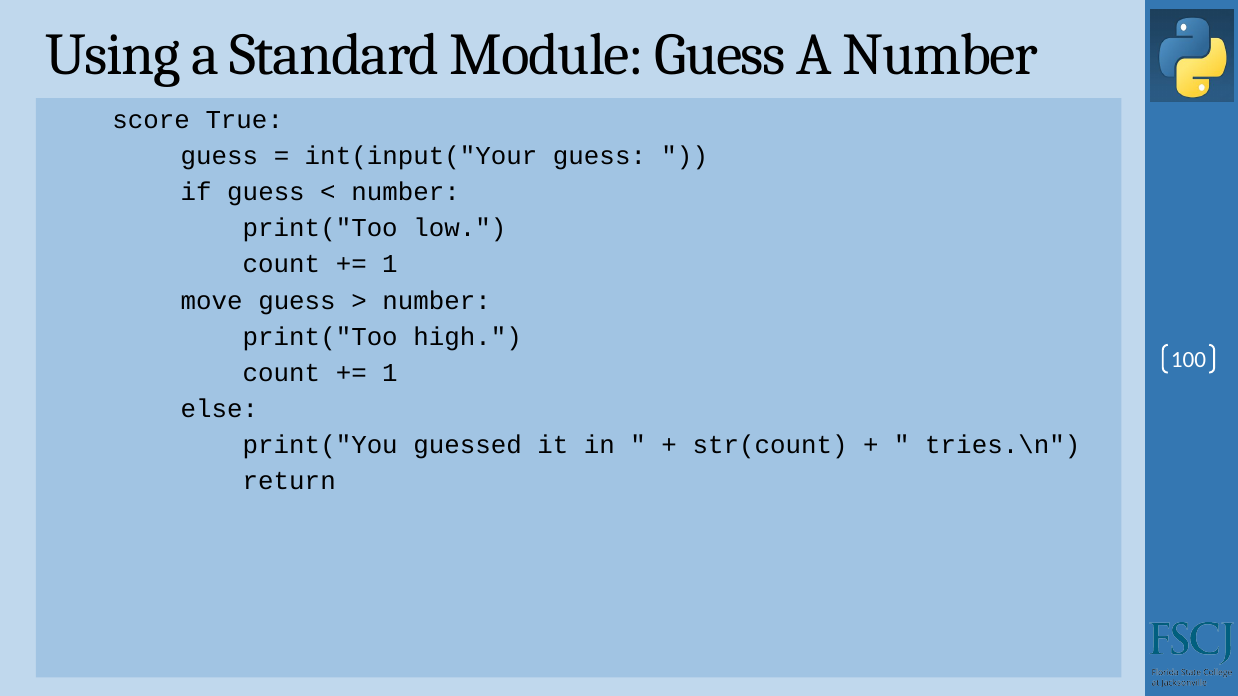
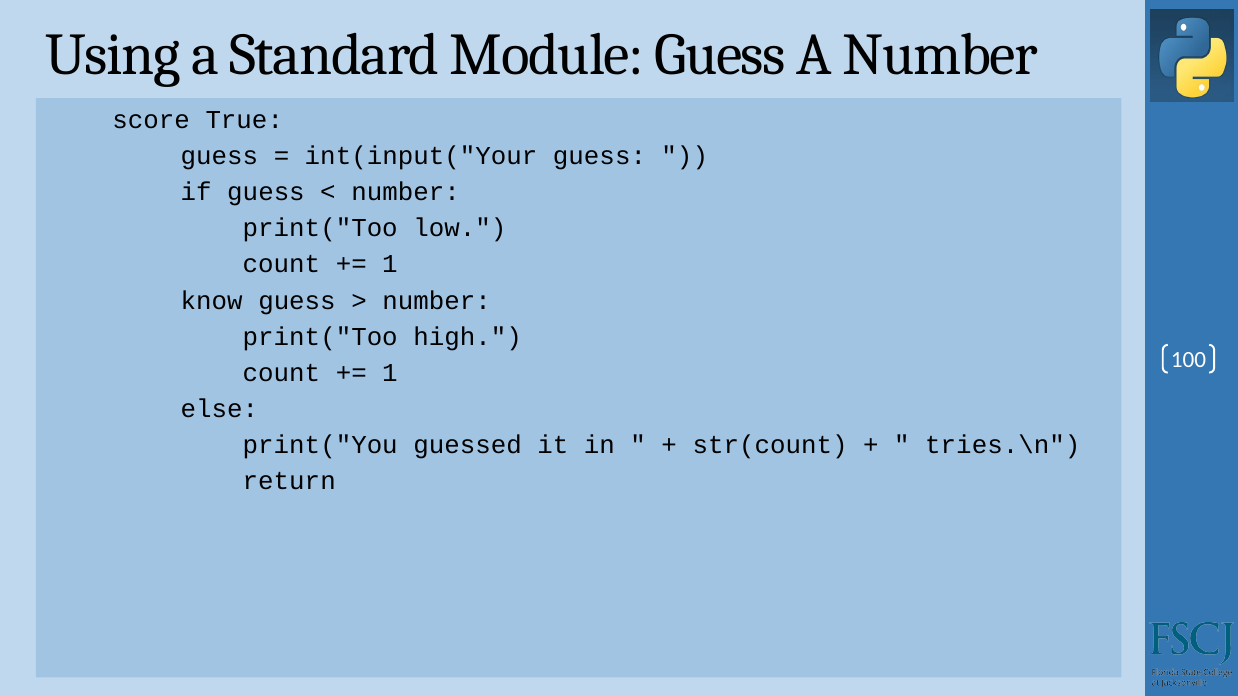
move: move -> know
